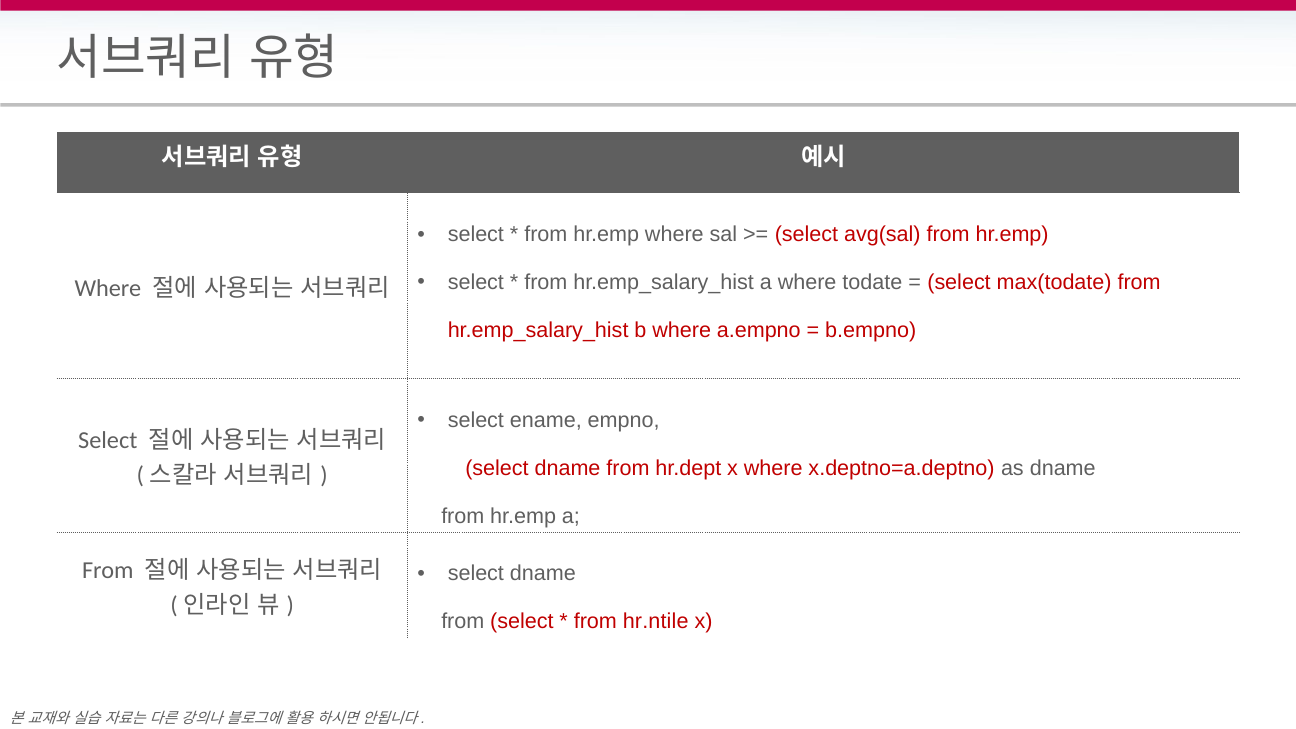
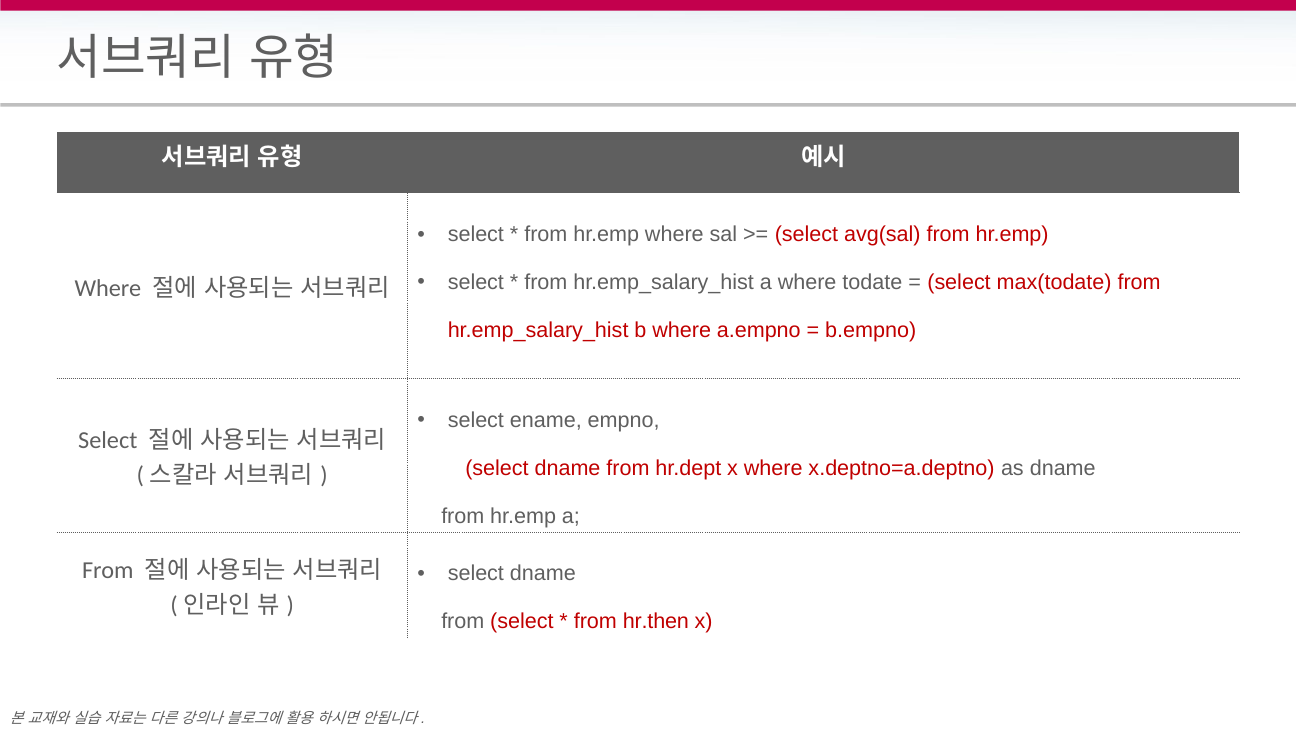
hr.ntile: hr.ntile -> hr.then
